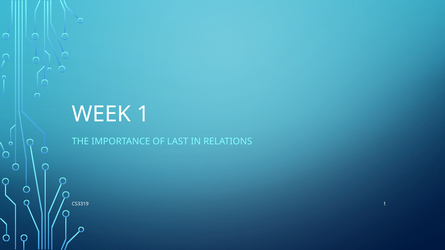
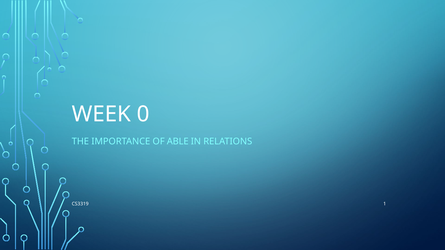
WEEK 1: 1 -> 0
LAST: LAST -> ABLE
